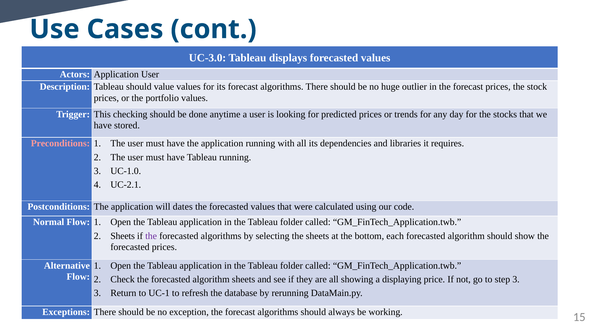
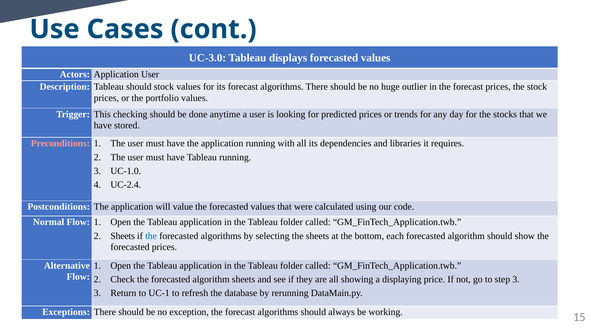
should value: value -> stock
UC-2.1: UC-2.1 -> UC-2.4
dates: dates -> value
the at (151, 236) colour: purple -> blue
